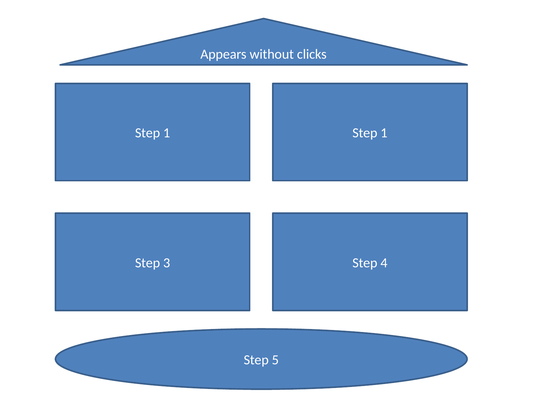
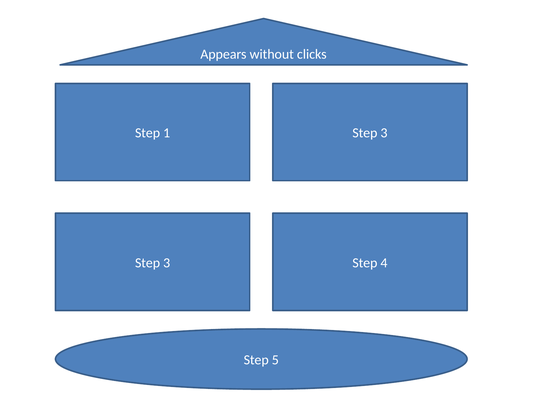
1 Step 1: 1 -> 3
